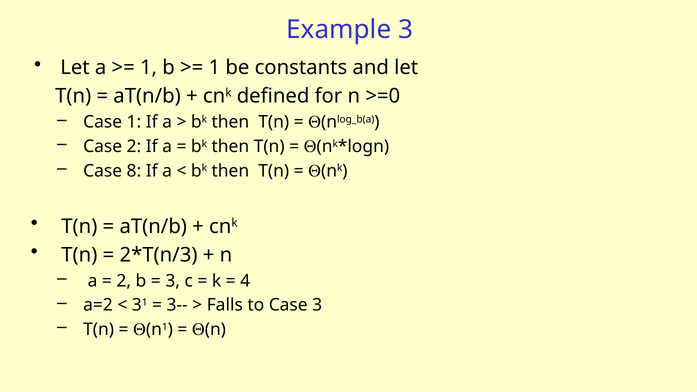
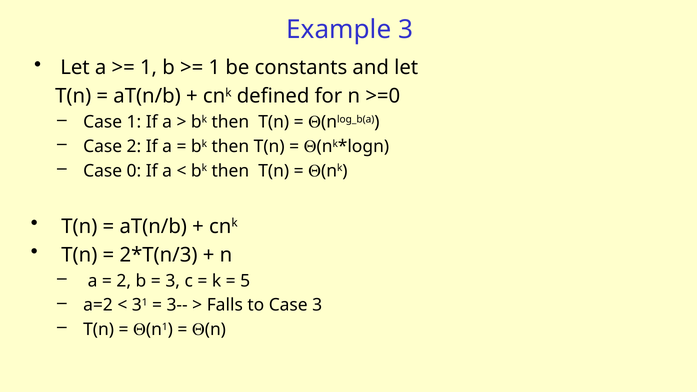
8: 8 -> 0
4: 4 -> 5
